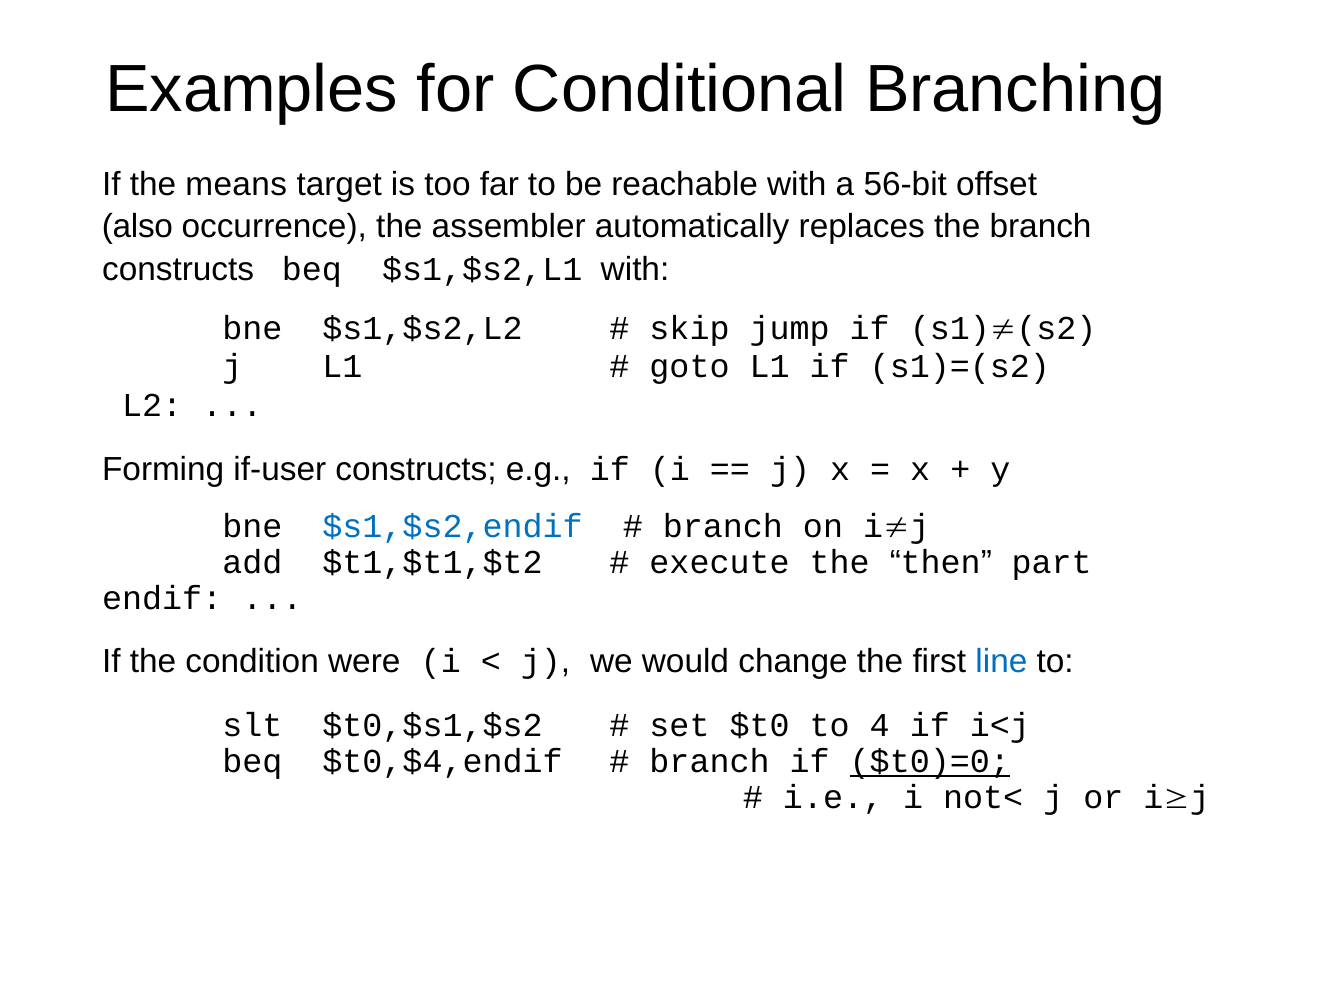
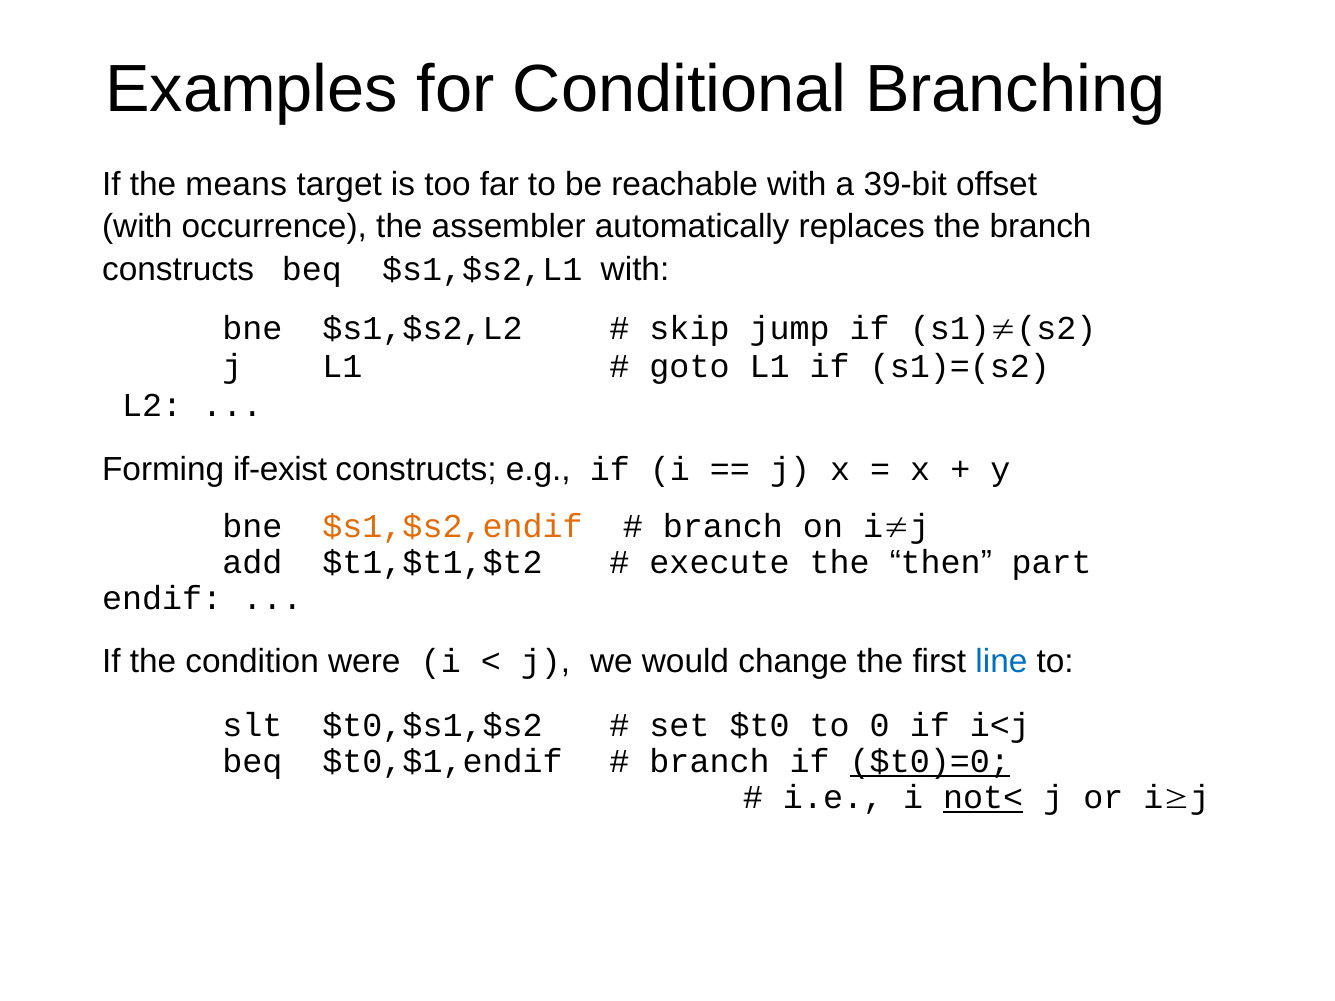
56-bit: 56-bit -> 39-bit
also at (137, 227): also -> with
if-user: if-user -> if-exist
$s1,$s2,endif colour: blue -> orange
4: 4 -> 0
$t0,$4,endif: $t0,$4,endif -> $t0,$1,endif
not< underline: none -> present
